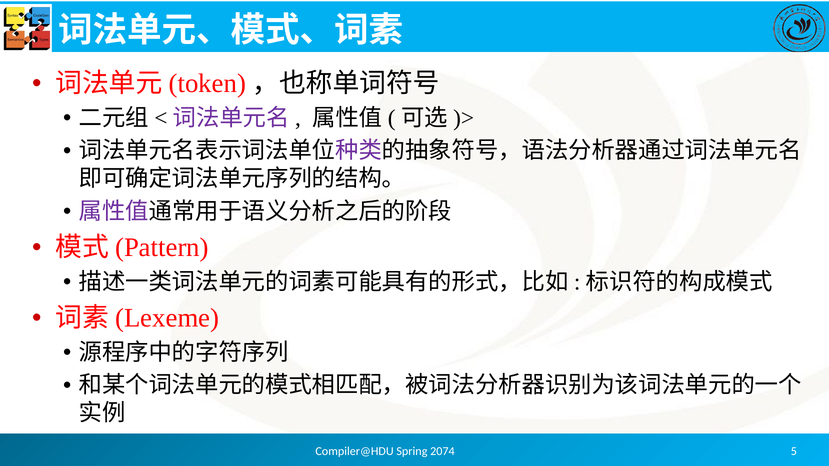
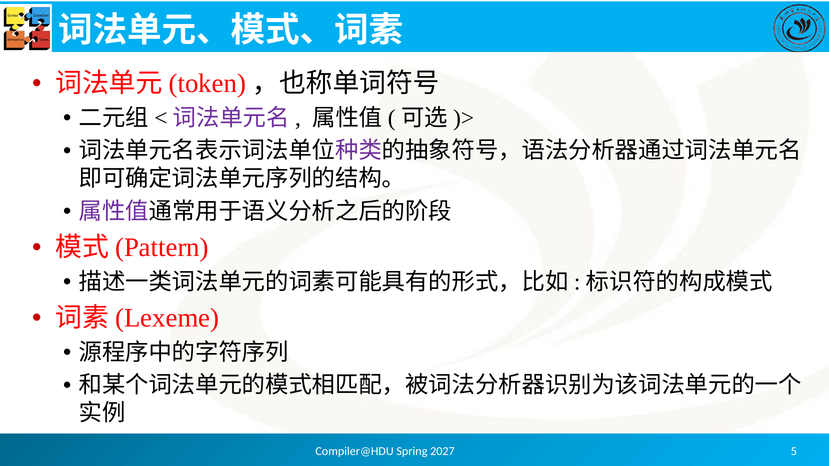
2074: 2074 -> 2027
